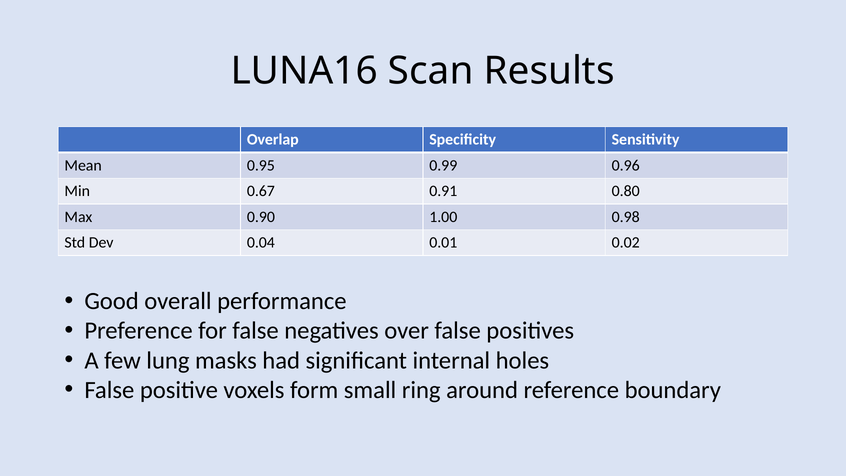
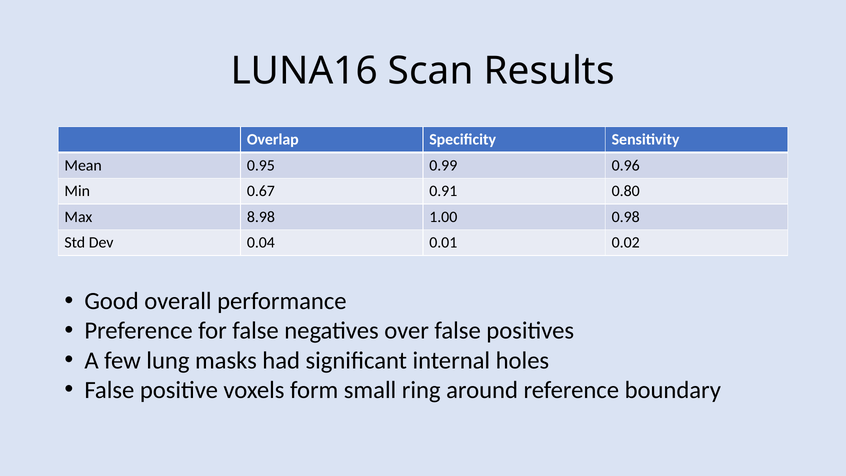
0.90: 0.90 -> 8.98
